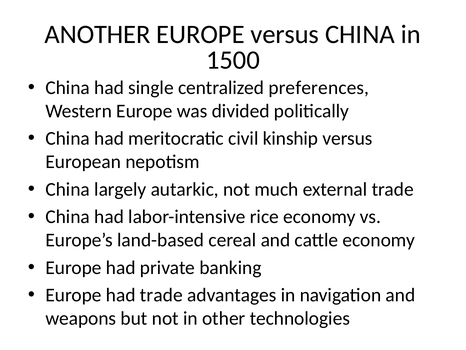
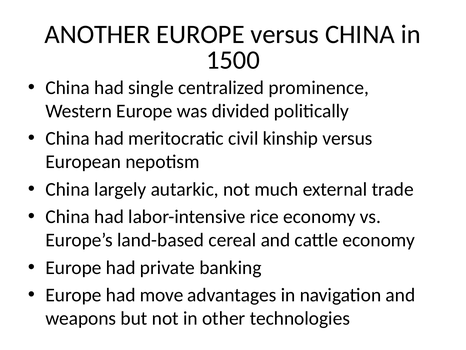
preferences: preferences -> prominence
had trade: trade -> move
